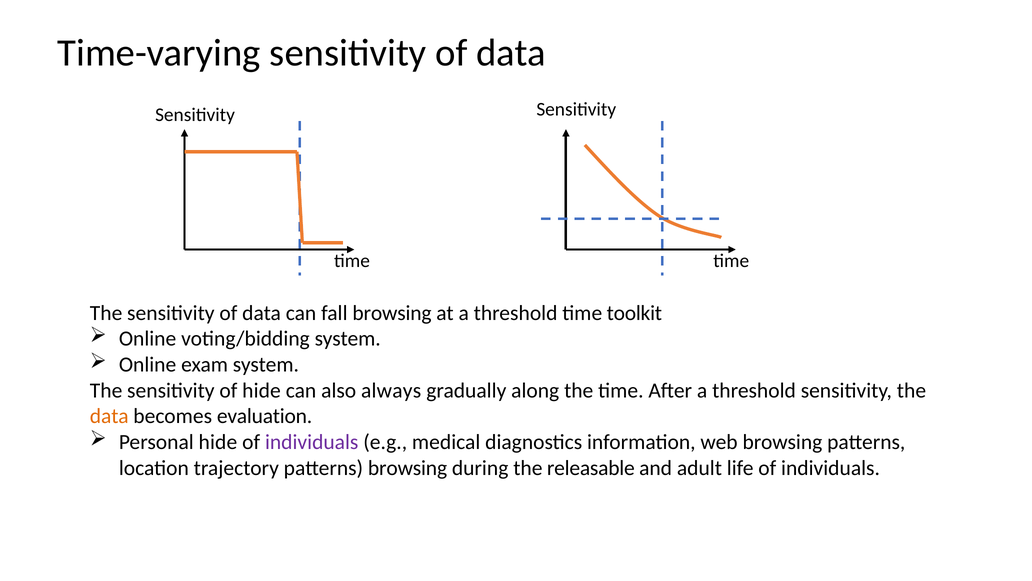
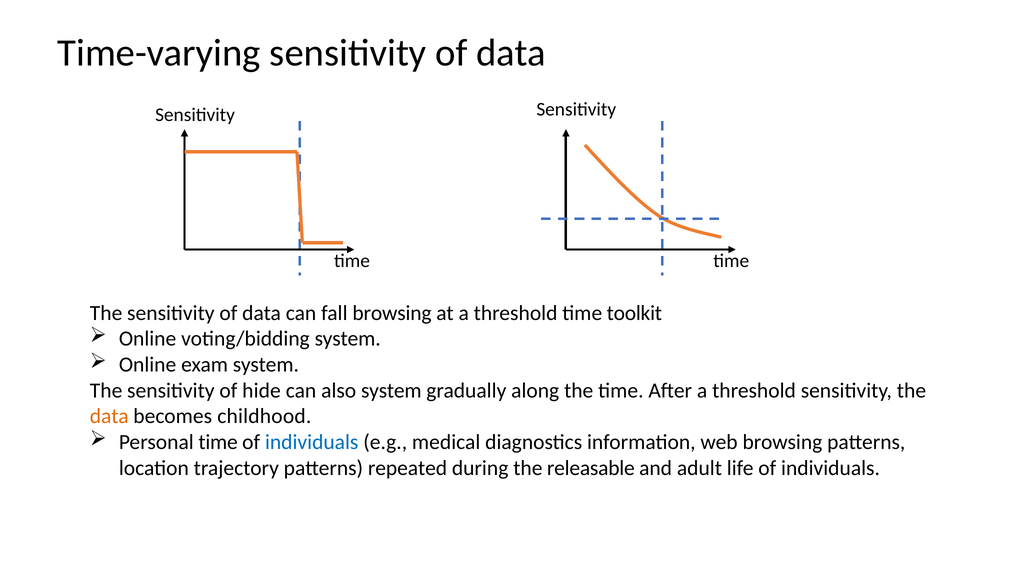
also always: always -> system
evaluation: evaluation -> childhood
Personal hide: hide -> time
individuals at (312, 442) colour: purple -> blue
patterns browsing: browsing -> repeated
